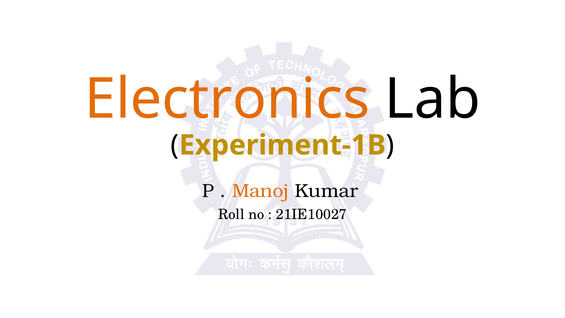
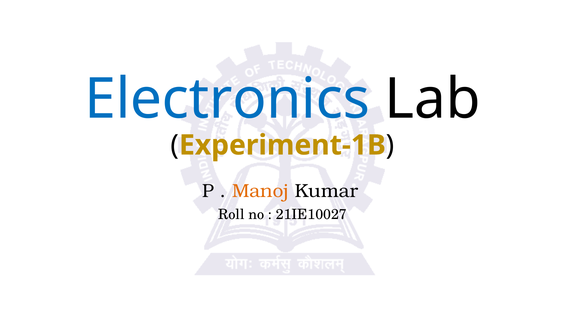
Electronics colour: orange -> blue
